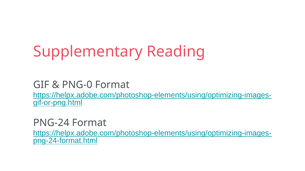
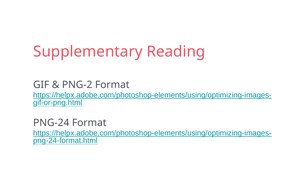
PNG-0: PNG-0 -> PNG-2
